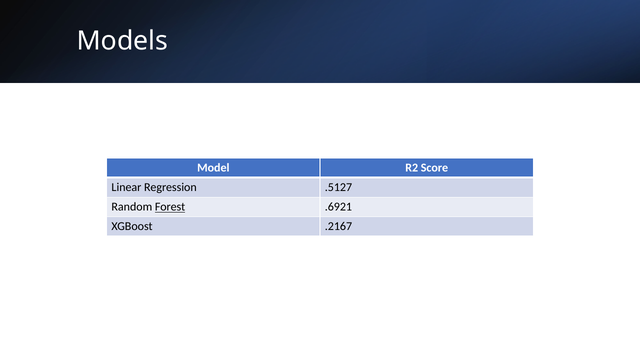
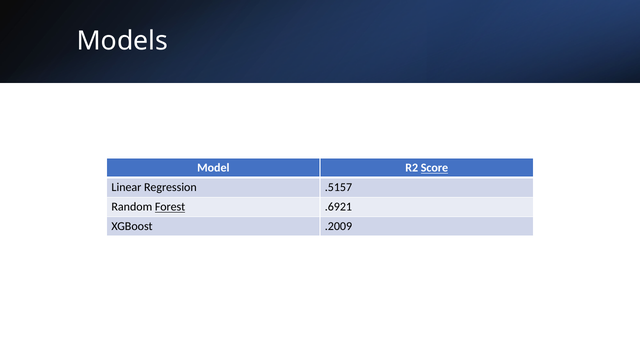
Score underline: none -> present
.5127: .5127 -> .5157
.2167: .2167 -> .2009
